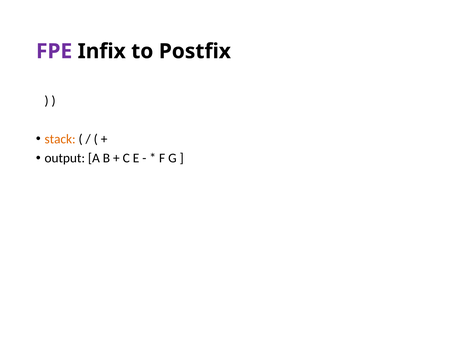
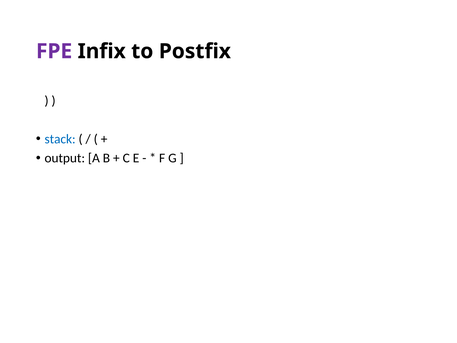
stack colour: orange -> blue
